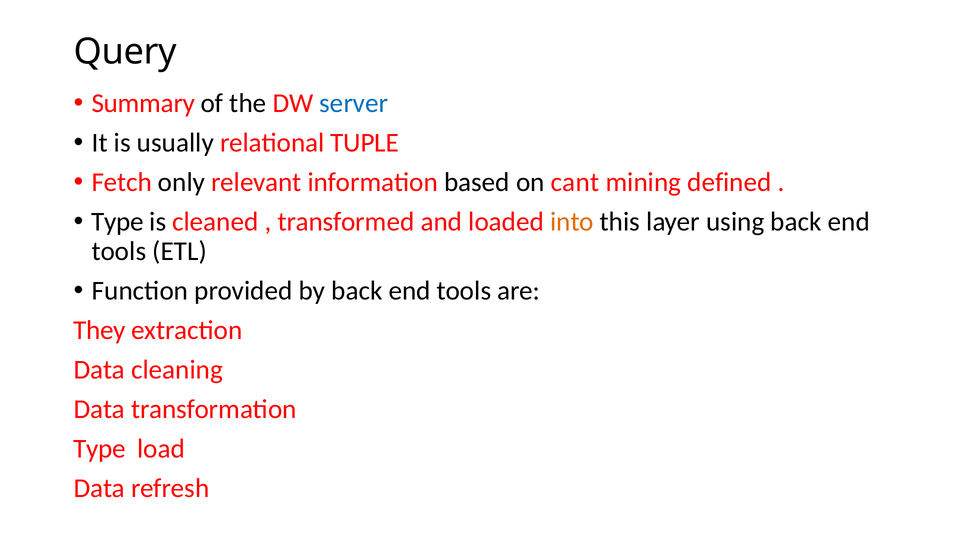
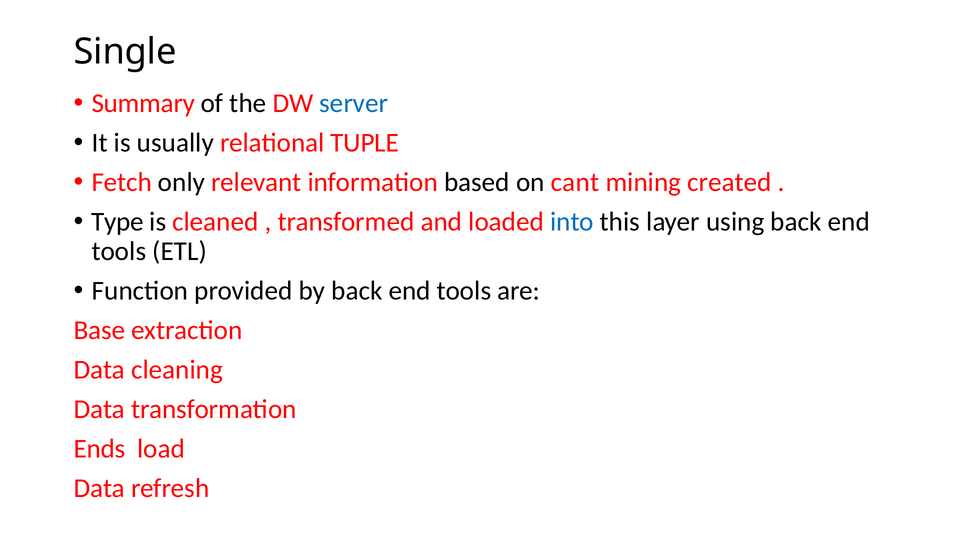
Query: Query -> Single
defined: defined -> created
into colour: orange -> blue
They: They -> Base
Type at (99, 449): Type -> Ends
